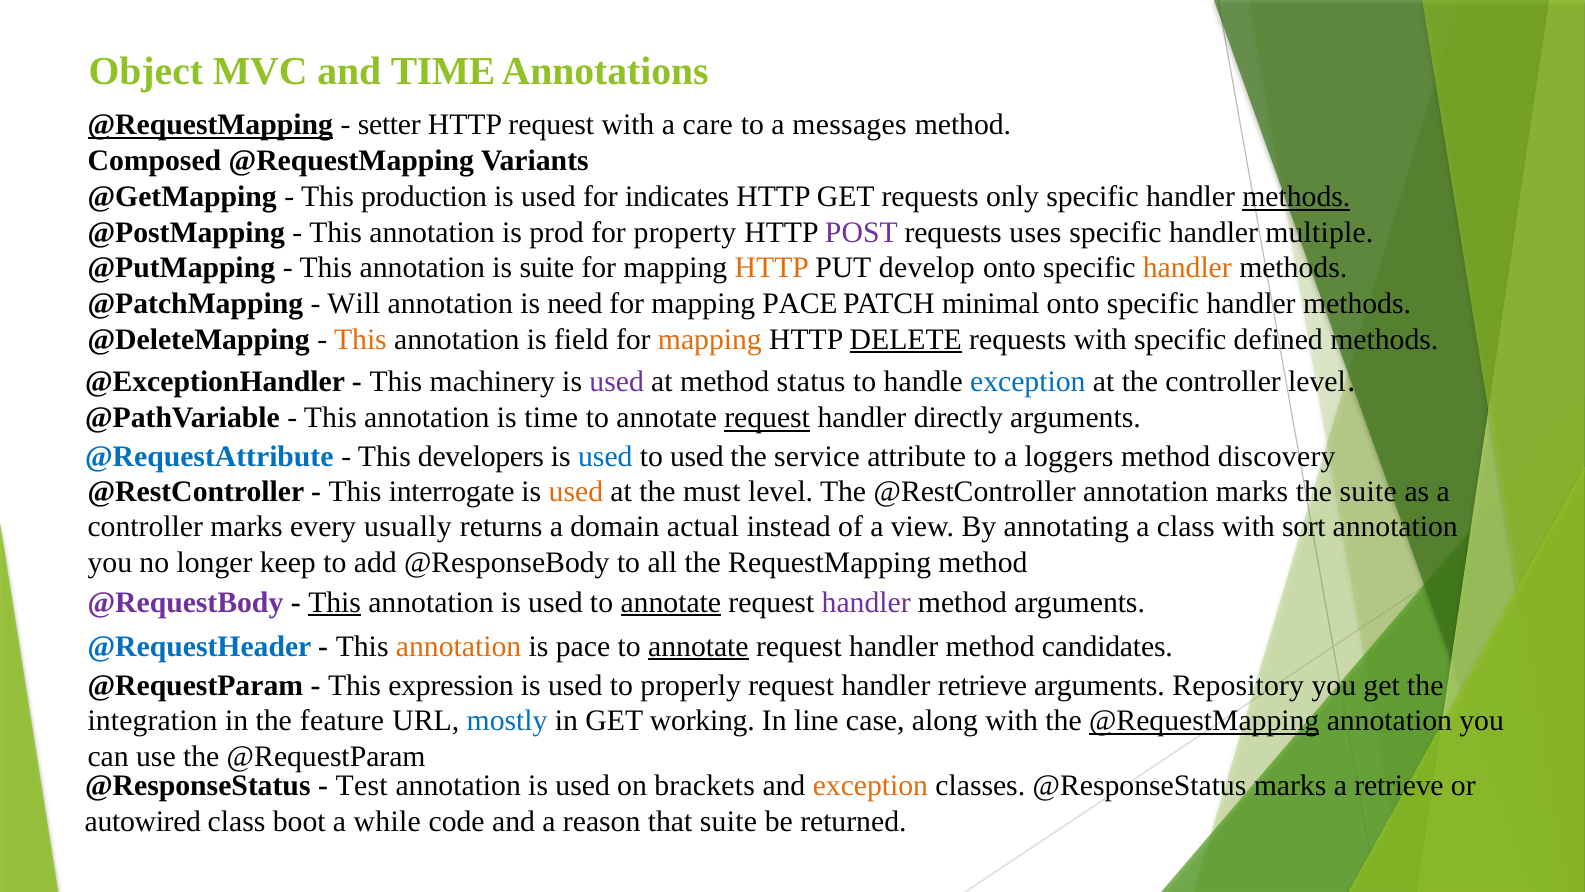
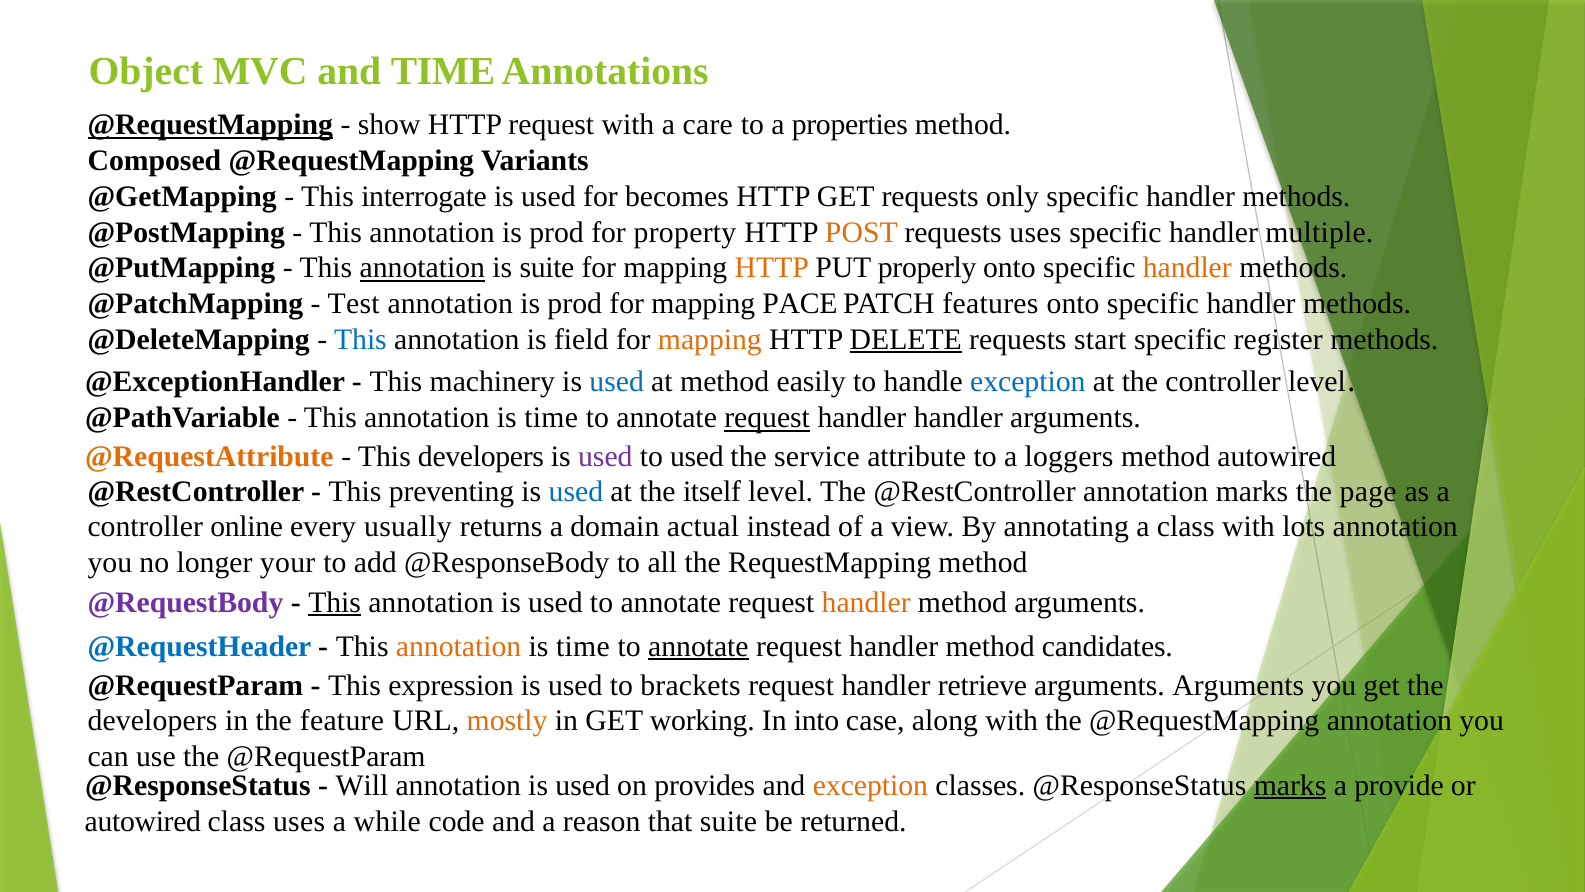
setter: setter -> show
messages: messages -> properties
production: production -> interrogate
indicates: indicates -> becomes
methods at (1296, 197) underline: present -> none
POST colour: purple -> orange
annotation at (422, 268) underline: none -> present
develop: develop -> properly
Will: Will -> Test
need at (575, 304): need -> prod
minimal: minimal -> features
This at (360, 339) colour: orange -> blue
requests with: with -> start
defined: defined -> register
used at (617, 381) colour: purple -> blue
status: status -> easily
handler directly: directly -> handler
@RequestAttribute colour: blue -> orange
used at (605, 456) colour: blue -> purple
method discovery: discovery -> autowired
interrogate: interrogate -> preventing
used at (576, 491) colour: orange -> blue
must: must -> itself
the suite: suite -> page
controller marks: marks -> online
sort: sort -> lots
keep: keep -> your
annotate at (671, 602) underline: present -> none
handler at (866, 602) colour: purple -> orange
pace at (583, 646): pace -> time
properly: properly -> brackets
arguments Repository: Repository -> Arguments
integration at (153, 721): integration -> developers
mostly colour: blue -> orange
line: line -> into
@RequestMapping at (1204, 721) underline: present -> none
Test: Test -> Will
brackets: brackets -> provides
marks at (1290, 785) underline: none -> present
a retrieve: retrieve -> provide
class boot: boot -> uses
